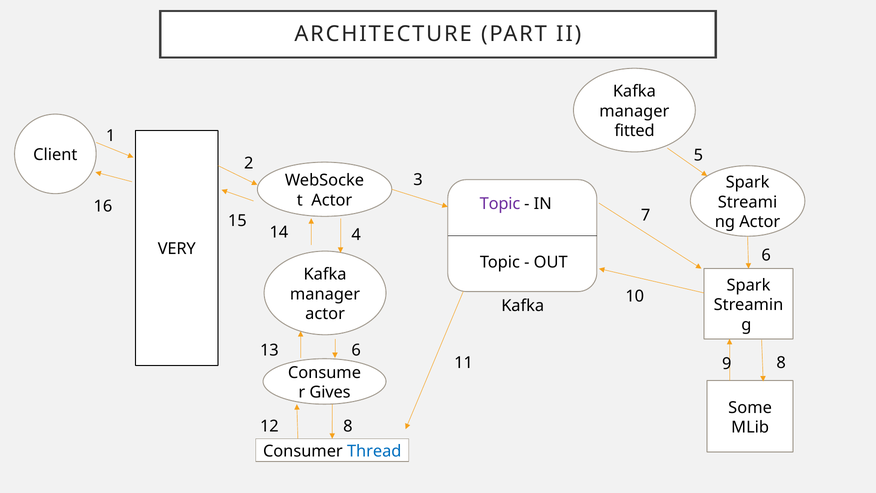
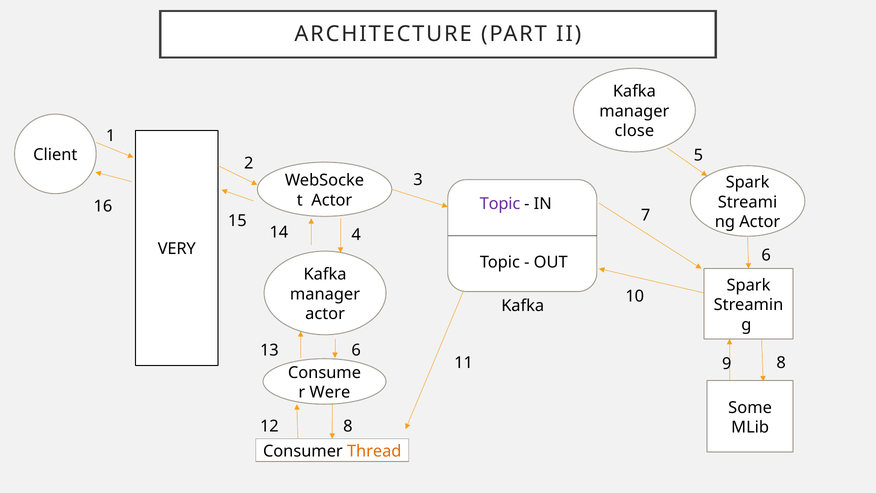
fitted: fitted -> close
Gives: Gives -> Were
Thread colour: blue -> orange
